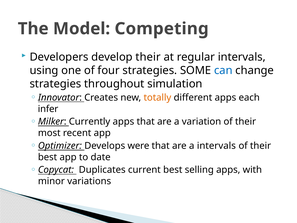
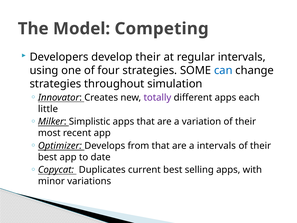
totally colour: orange -> purple
infer: infer -> little
Currently: Currently -> Simplistic
were: were -> from
